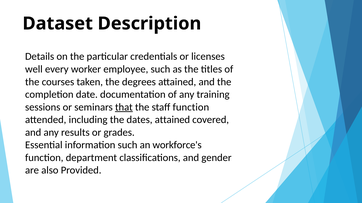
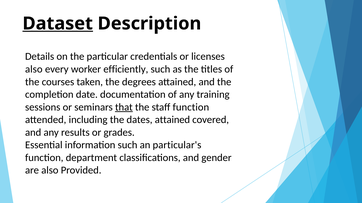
Dataset underline: none -> present
well at (34, 69): well -> also
employee: employee -> efficiently
workforce's: workforce's -> particular's
